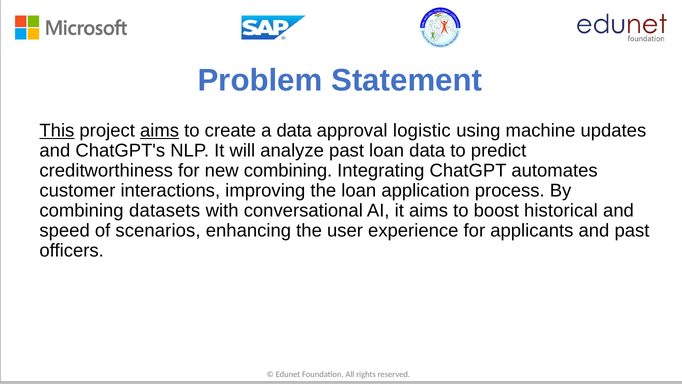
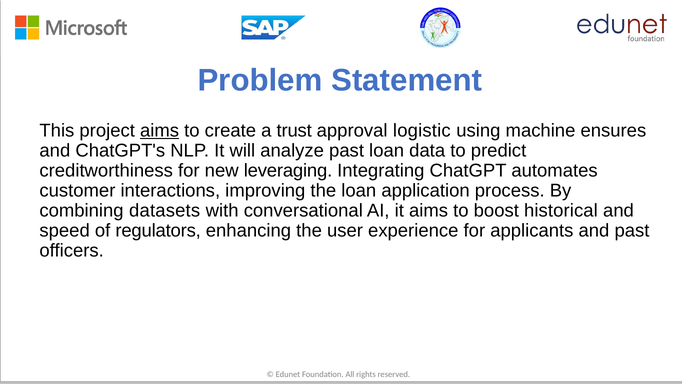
This underline: present -> none
a data: data -> trust
updates: updates -> ensures
new combining: combining -> leveraging
scenarios: scenarios -> regulators
